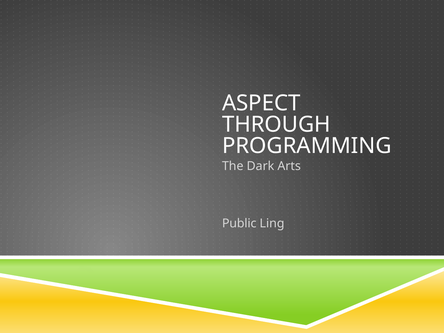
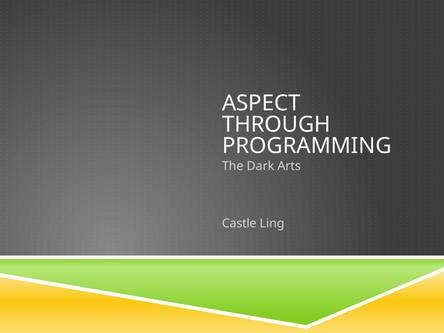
Public: Public -> Castle
